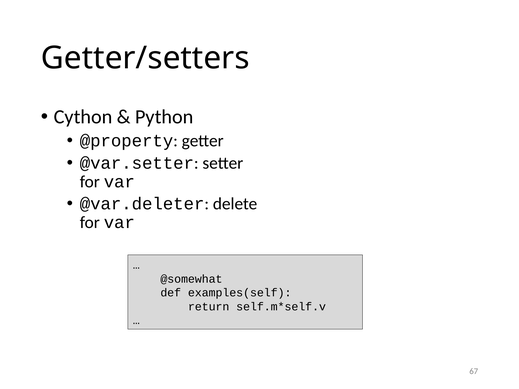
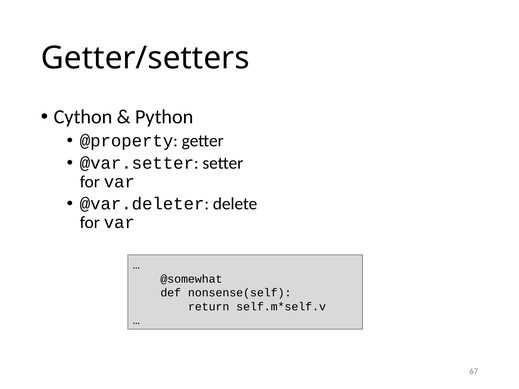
examples(self: examples(self -> nonsense(self
